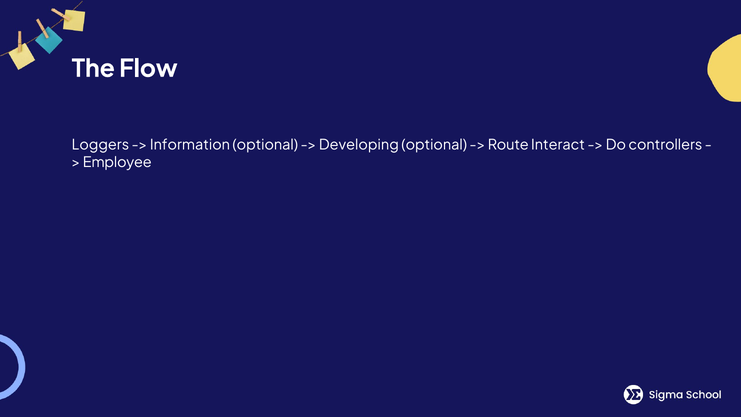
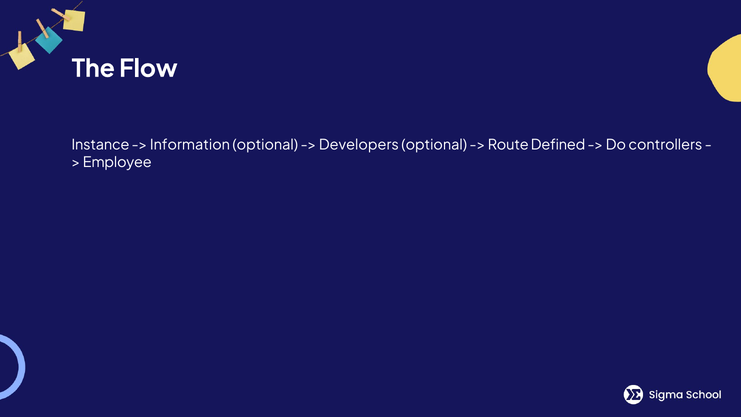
Loggers: Loggers -> Instance
Developing: Developing -> Developers
Interact: Interact -> Defined
